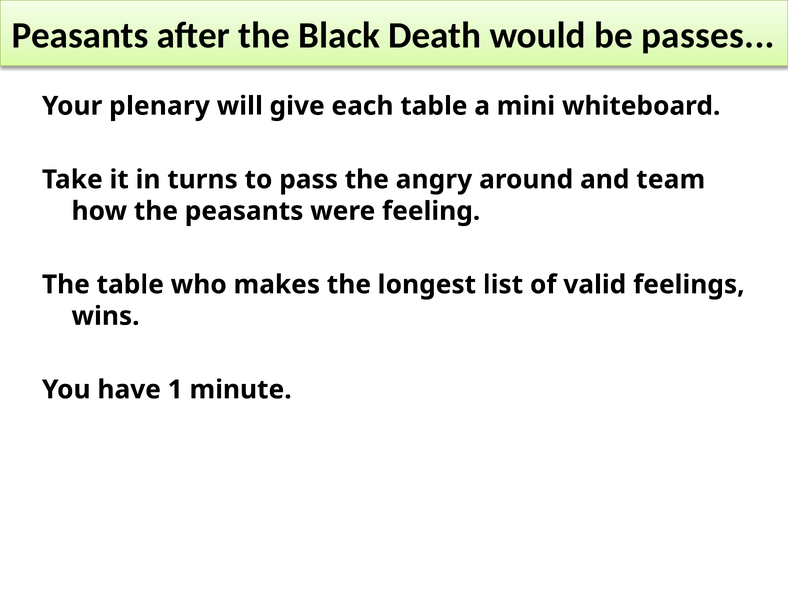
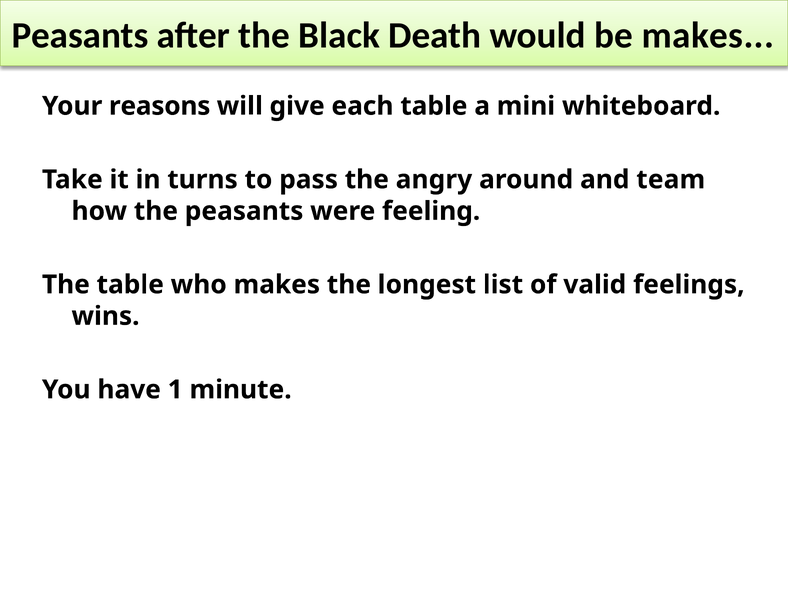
be passes: passes -> makes
plenary: plenary -> reasons
